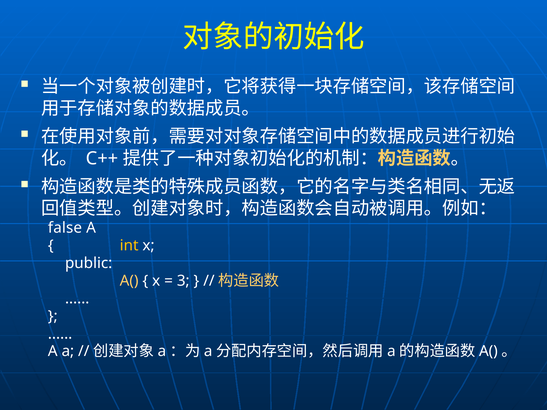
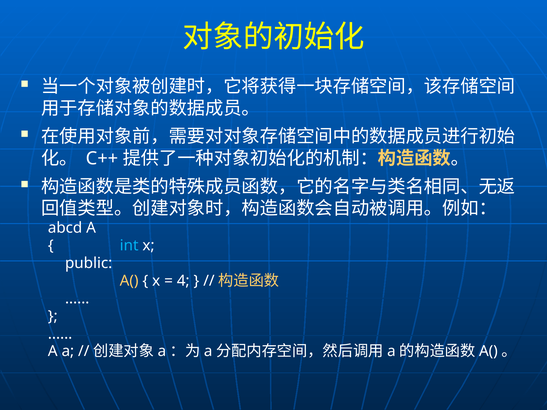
false: false -> abcd
int colour: yellow -> light blue
3: 3 -> 4
